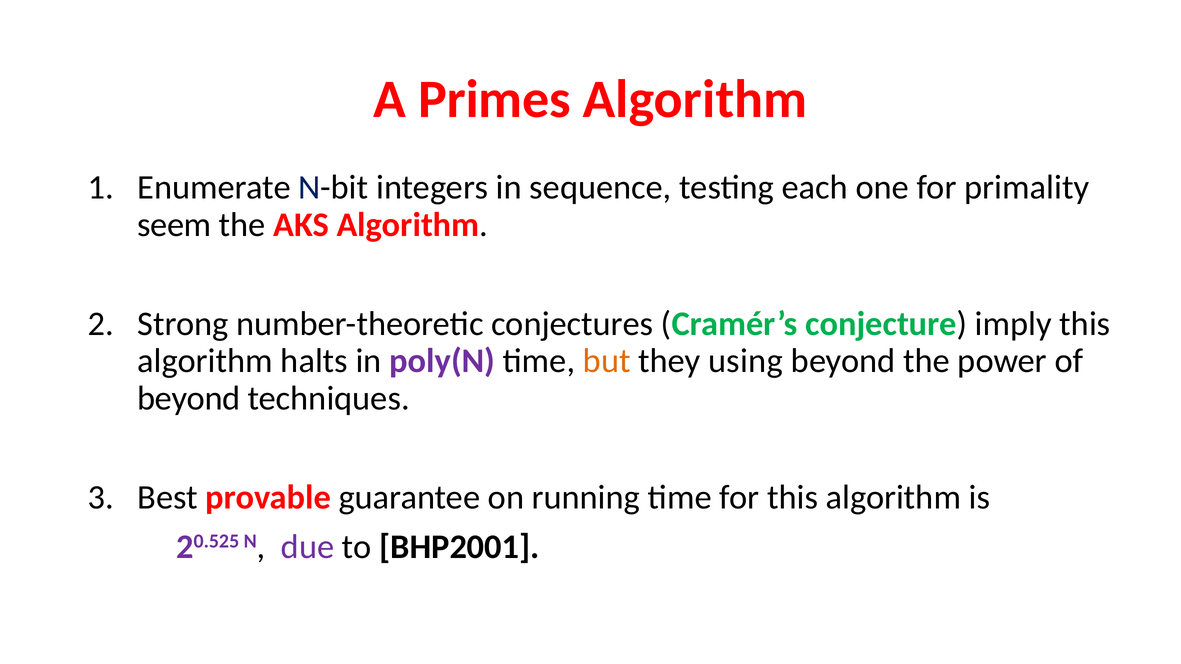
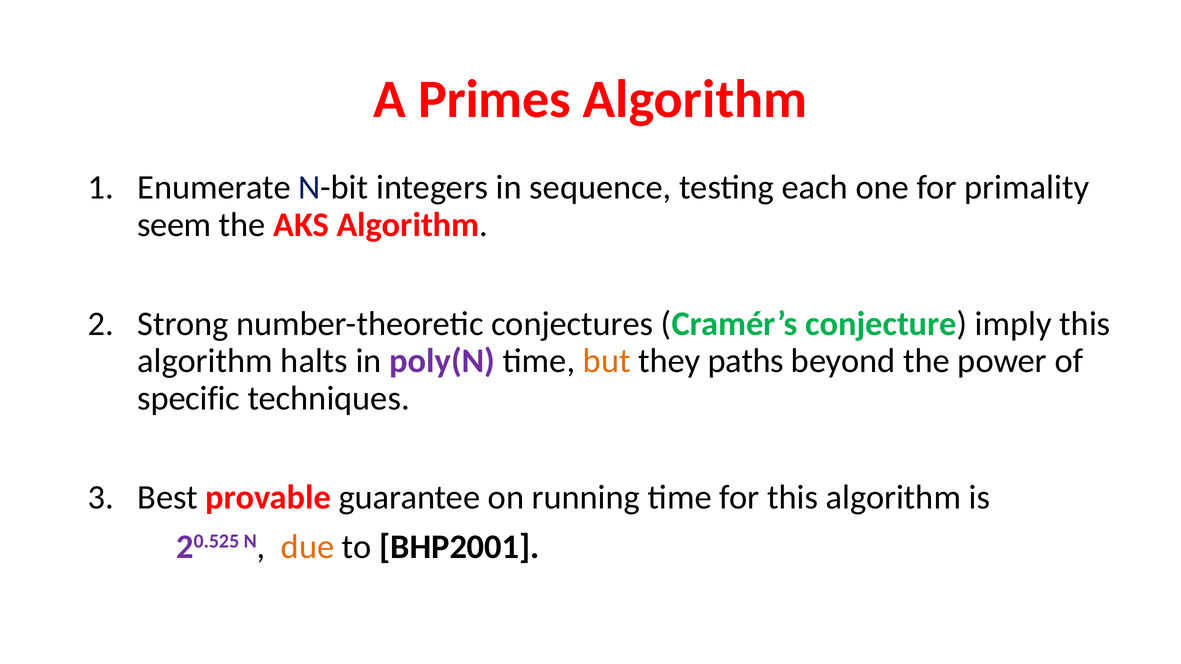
using: using -> paths
beyond at (189, 398): beyond -> specific
due colour: purple -> orange
